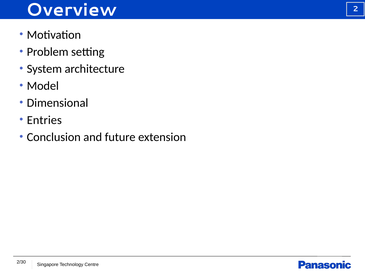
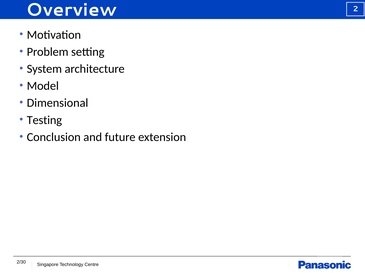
Entries: Entries -> Testing
